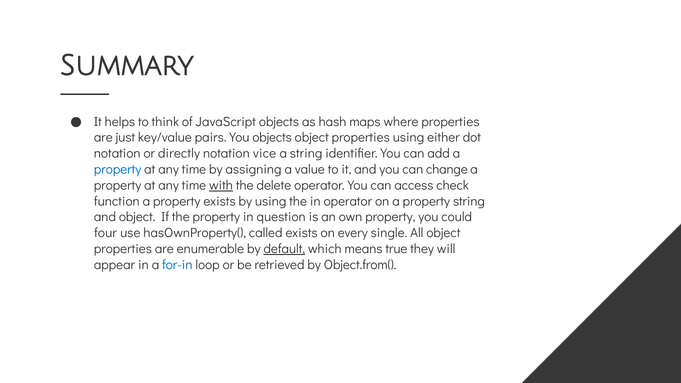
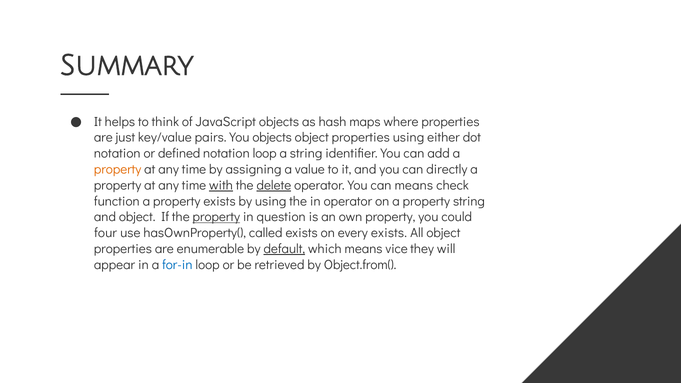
directly: directly -> defined
notation vice: vice -> loop
property at (118, 169) colour: blue -> orange
change: change -> directly
delete underline: none -> present
can access: access -> means
property at (216, 217) underline: none -> present
every single: single -> exists
true: true -> vice
